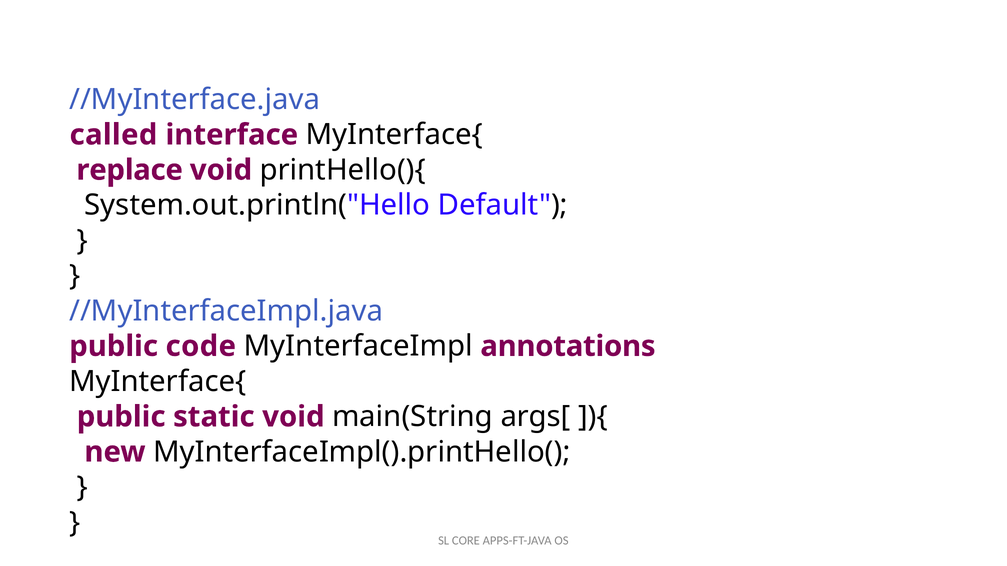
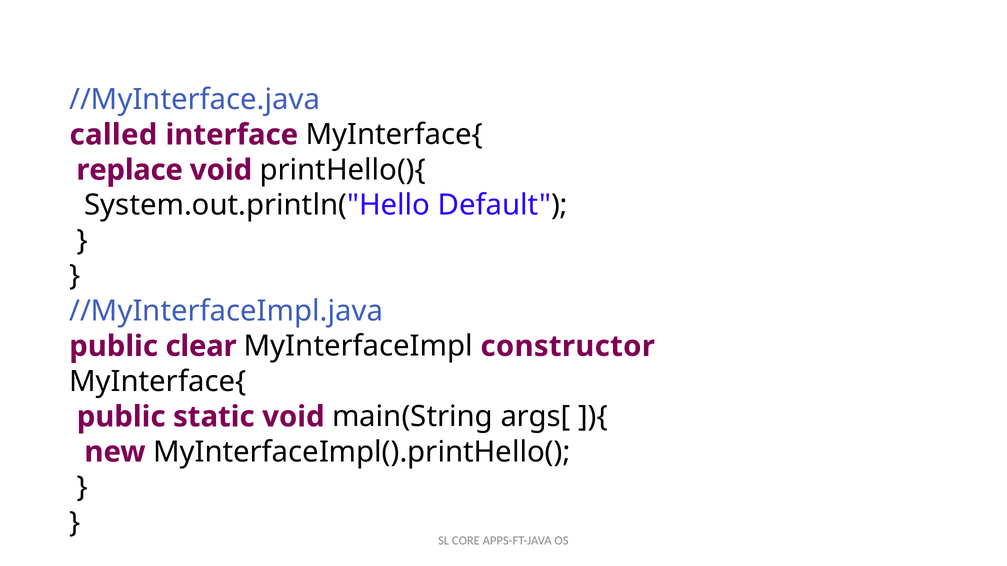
code: code -> clear
annotations: annotations -> constructor
